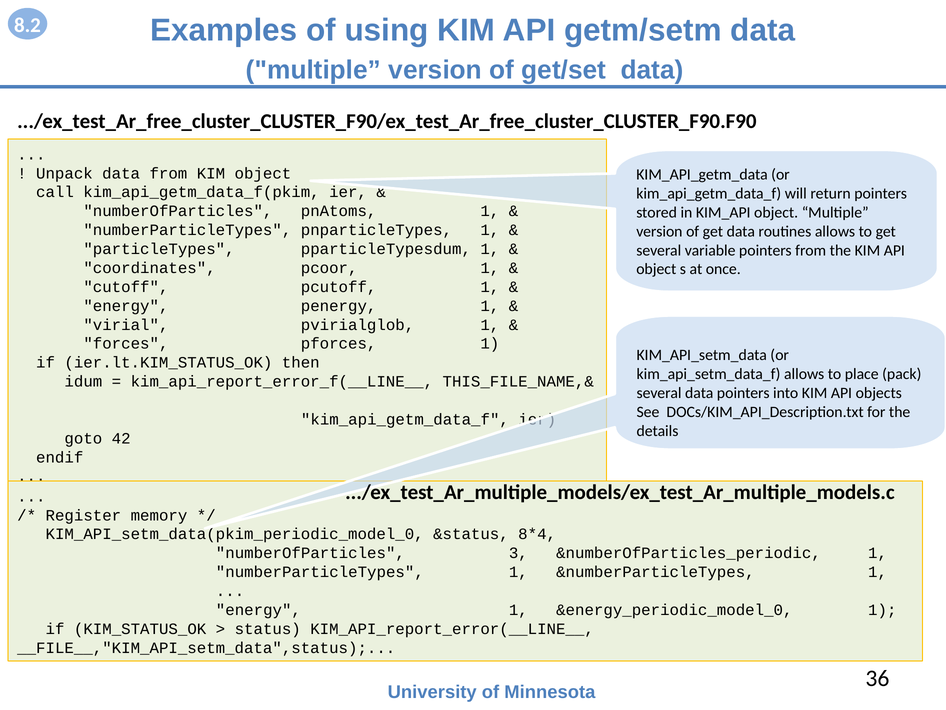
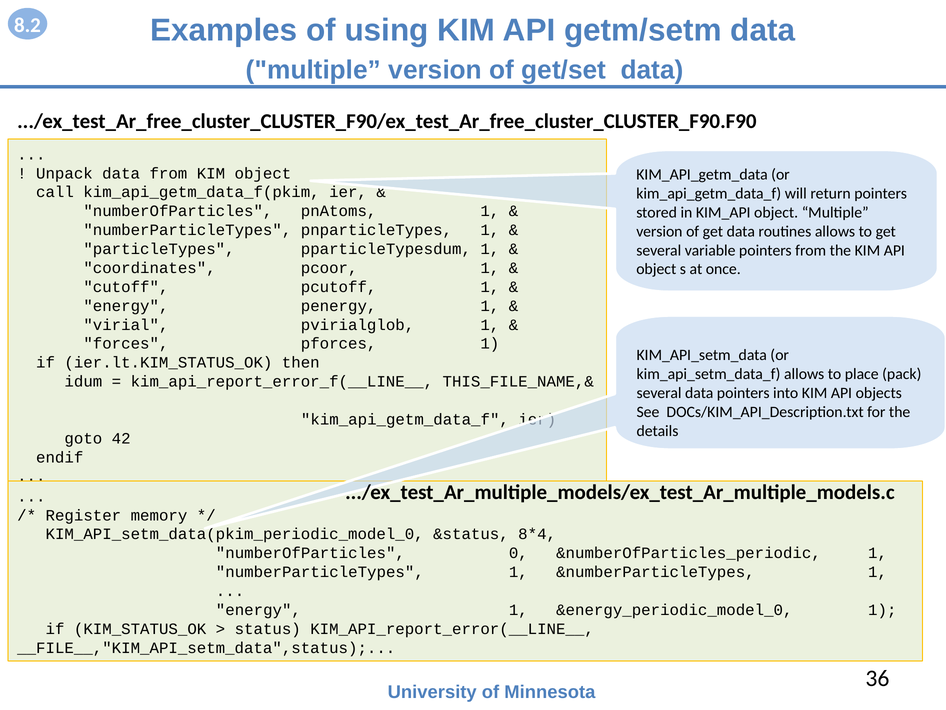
3: 3 -> 0
